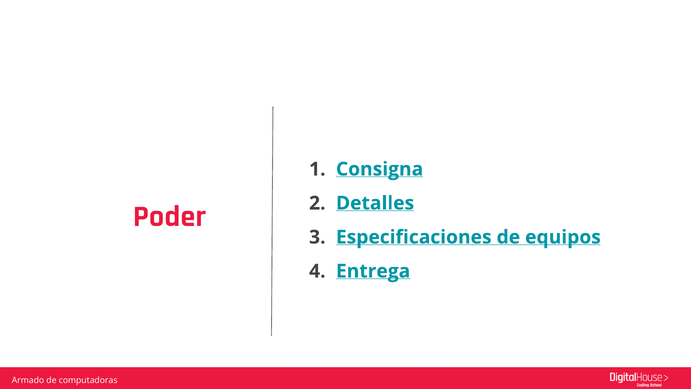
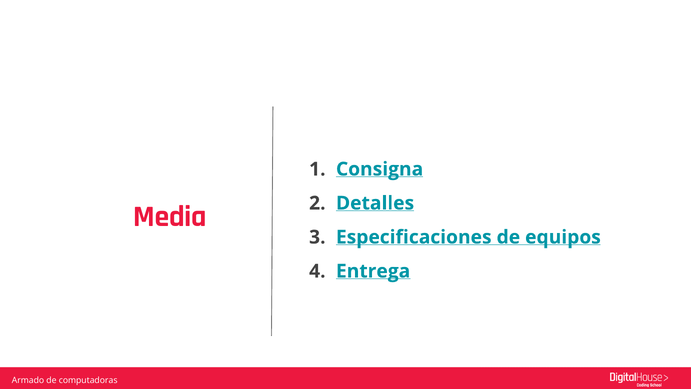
Poder: Poder -> Media
